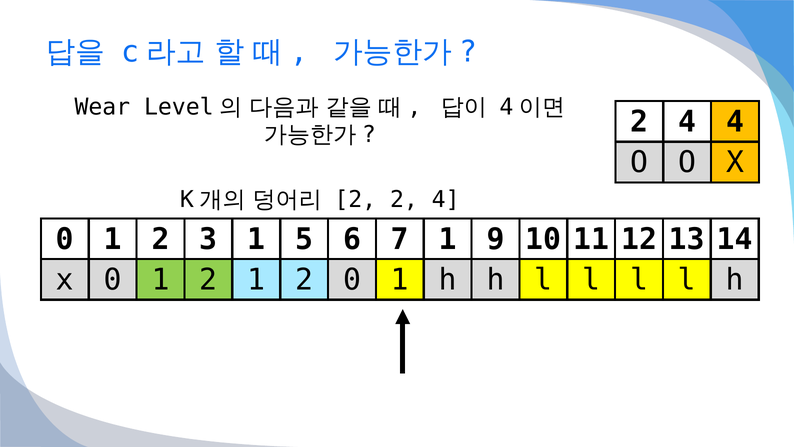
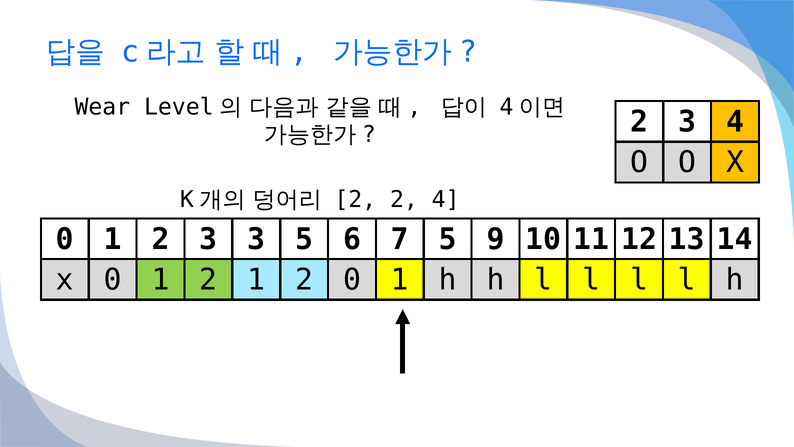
4 at (687, 122): 4 -> 3
3 1: 1 -> 3
7 1: 1 -> 5
